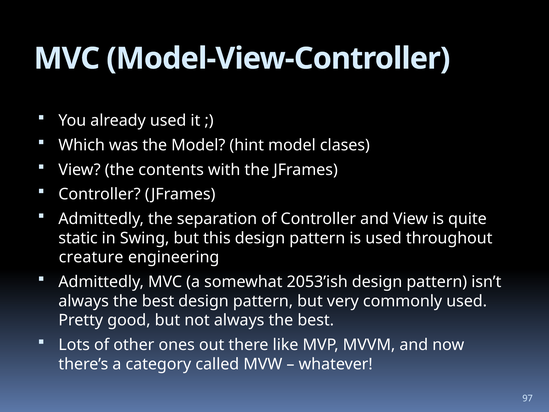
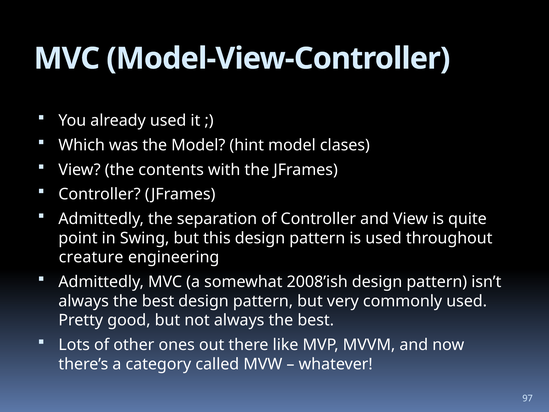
static: static -> point
2053’ish: 2053’ish -> 2008’ish
